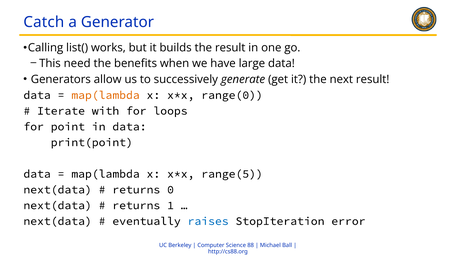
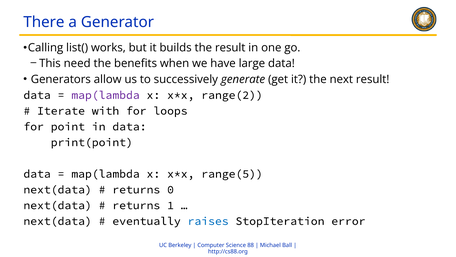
Catch: Catch -> There
map(lambda at (106, 95) colour: orange -> purple
range(0: range(0 -> range(2
